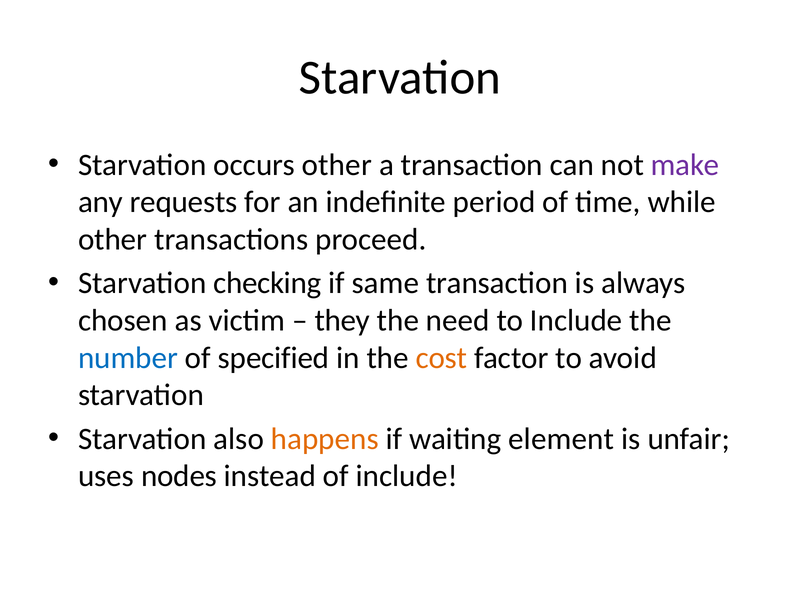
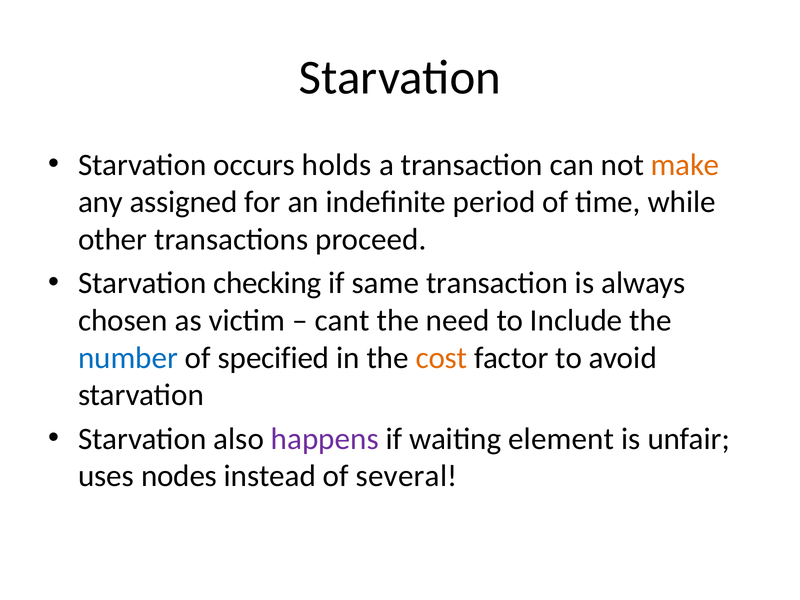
occurs other: other -> holds
make colour: purple -> orange
requests: requests -> assigned
they: they -> cant
happens colour: orange -> purple
of include: include -> several
